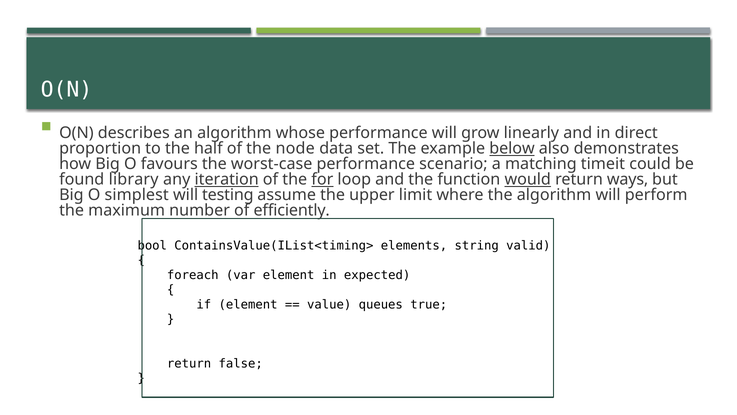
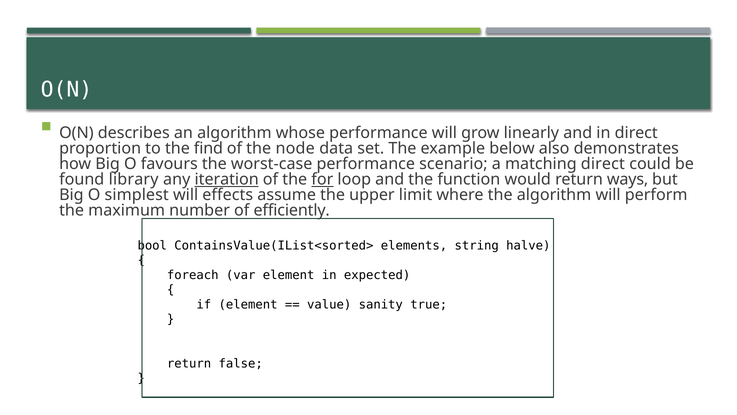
half: half -> find
below underline: present -> none
matching timeit: timeit -> direct
would underline: present -> none
testing: testing -> effects
ContainsValue(IList<timing>: ContainsValue(IList<timing> -> ContainsValue(IList<sorted>
valid: valid -> halve
queues: queues -> sanity
